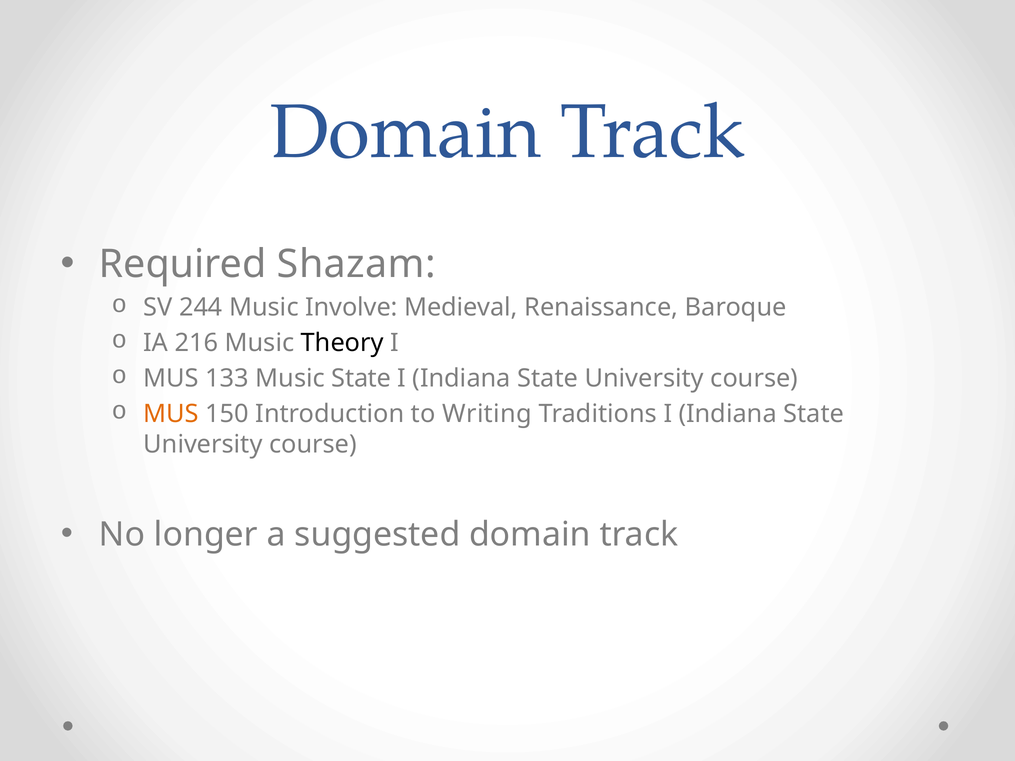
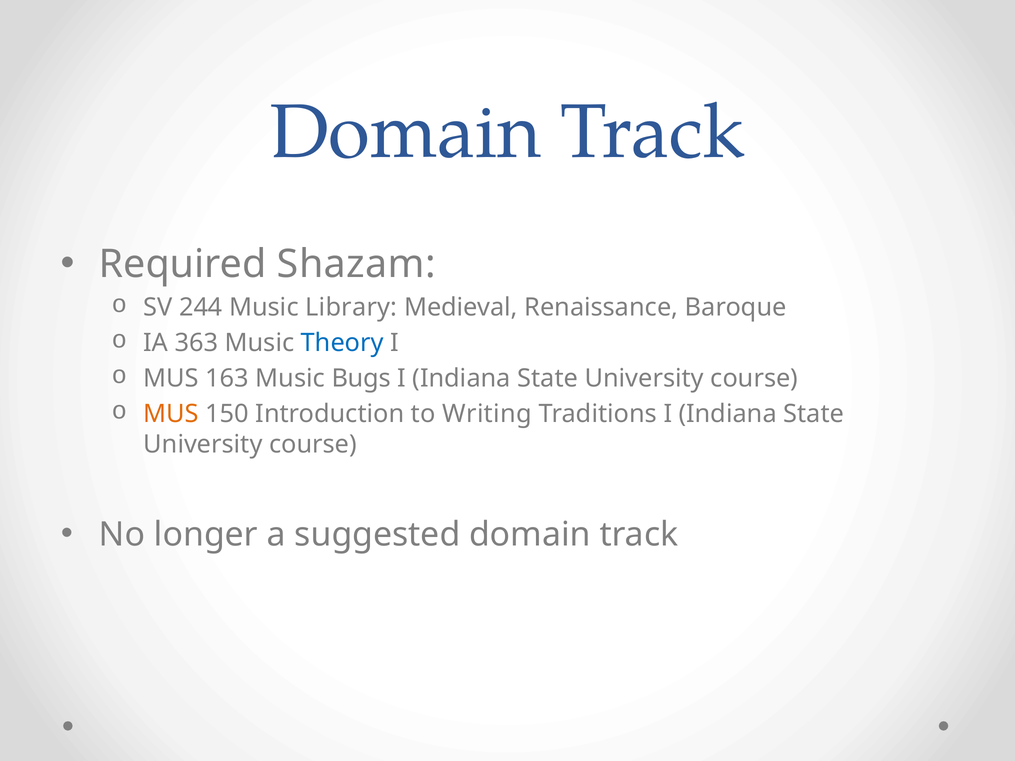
Involve: Involve -> Library
216: 216 -> 363
Theory colour: black -> blue
133: 133 -> 163
Music State: State -> Bugs
